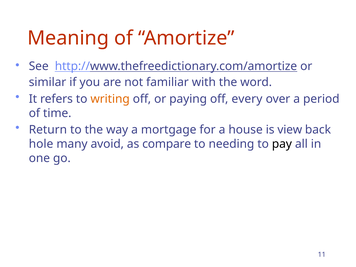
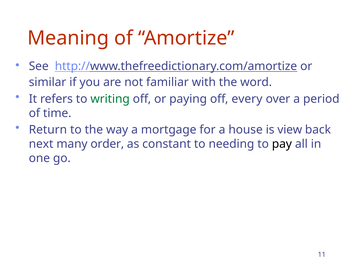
writing colour: orange -> green
hole: hole -> next
avoid: avoid -> order
compare: compare -> constant
